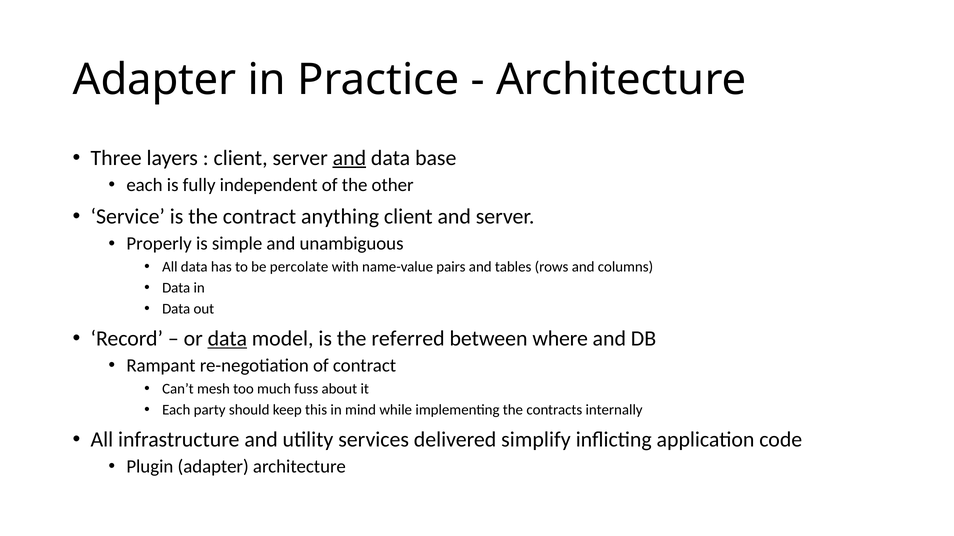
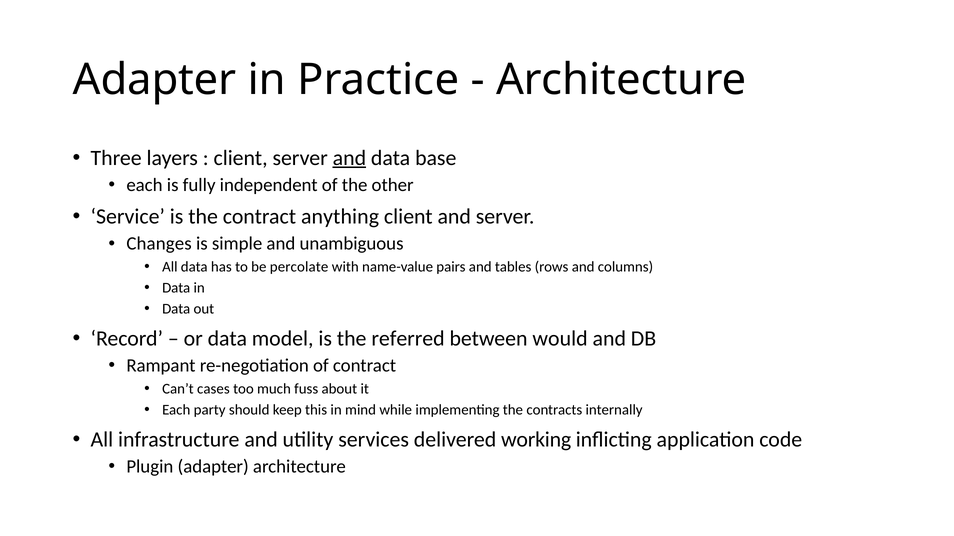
Properly: Properly -> Changes
data at (227, 339) underline: present -> none
where: where -> would
mesh: mesh -> cases
simplify: simplify -> working
